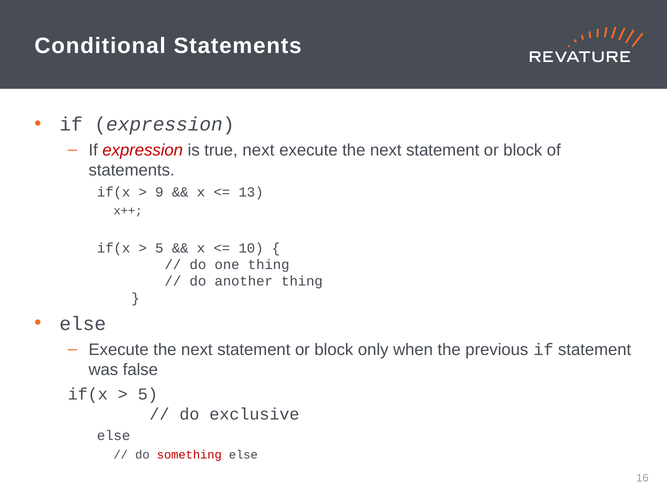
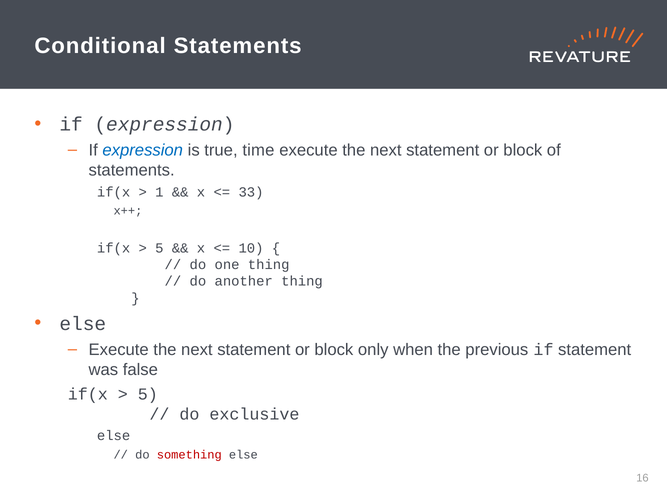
expression at (143, 150) colour: red -> blue
true next: next -> time
9: 9 -> 1
13: 13 -> 33
